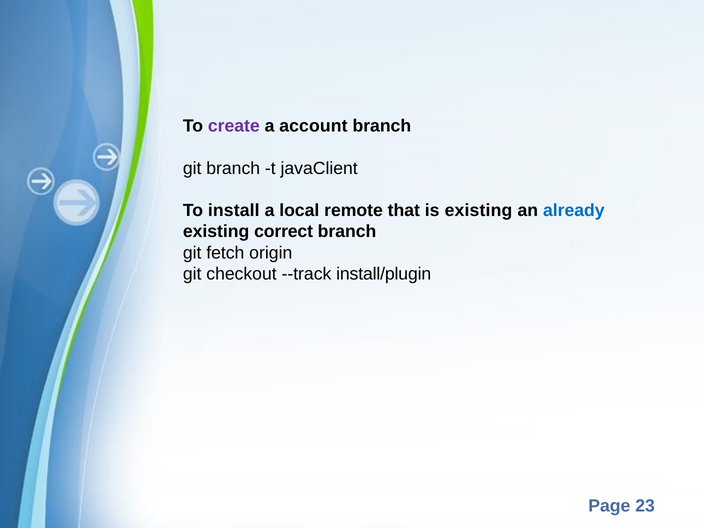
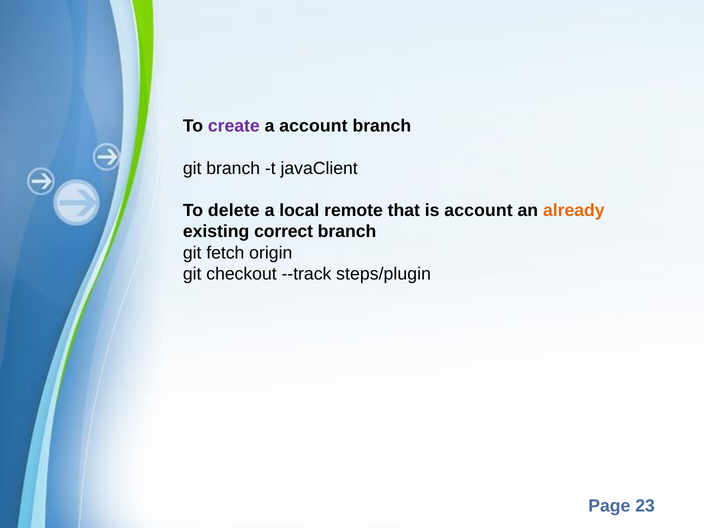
install: install -> delete
is existing: existing -> account
already colour: blue -> orange
install/plugin: install/plugin -> steps/plugin
